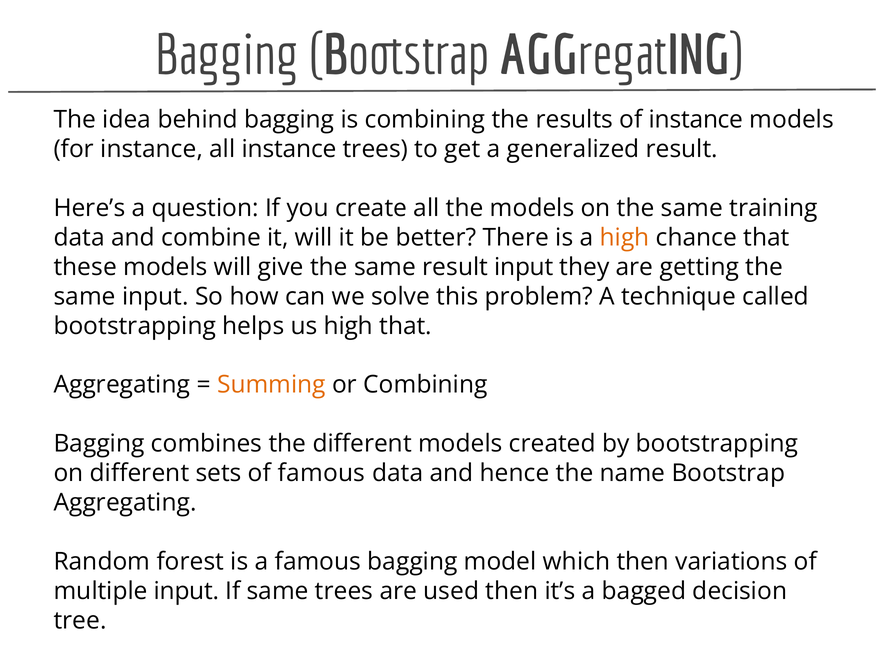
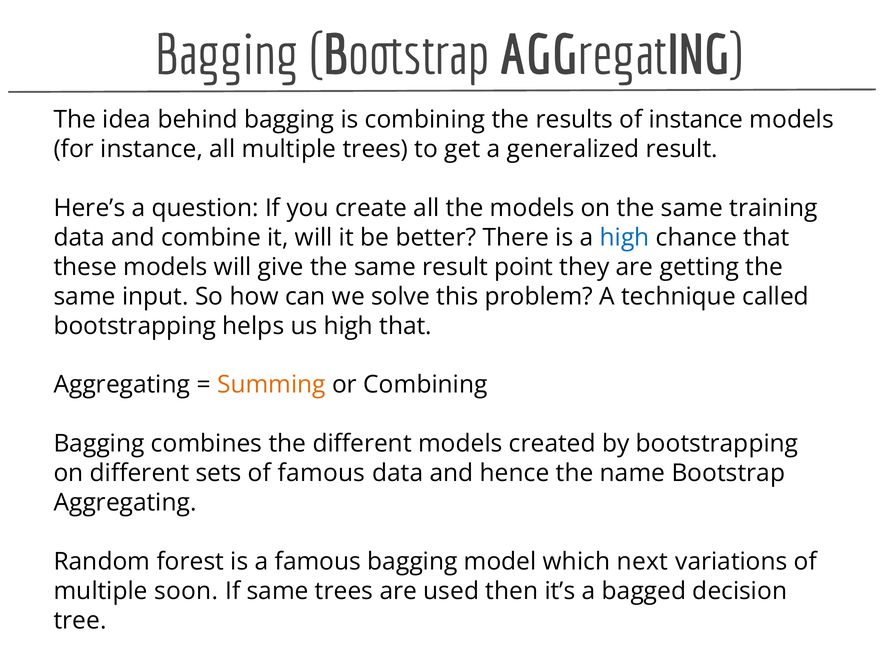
all instance: instance -> multiple
high at (625, 237) colour: orange -> blue
result input: input -> point
which then: then -> next
multiple input: input -> soon
